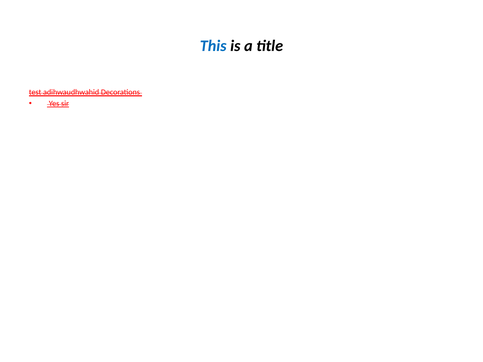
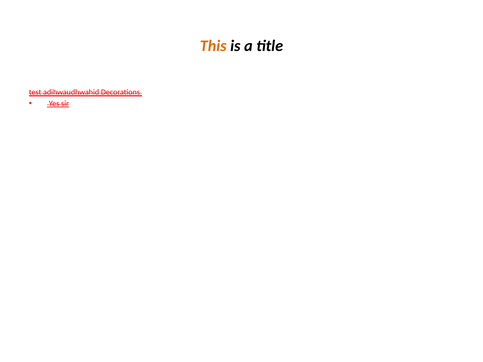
This colour: blue -> orange
